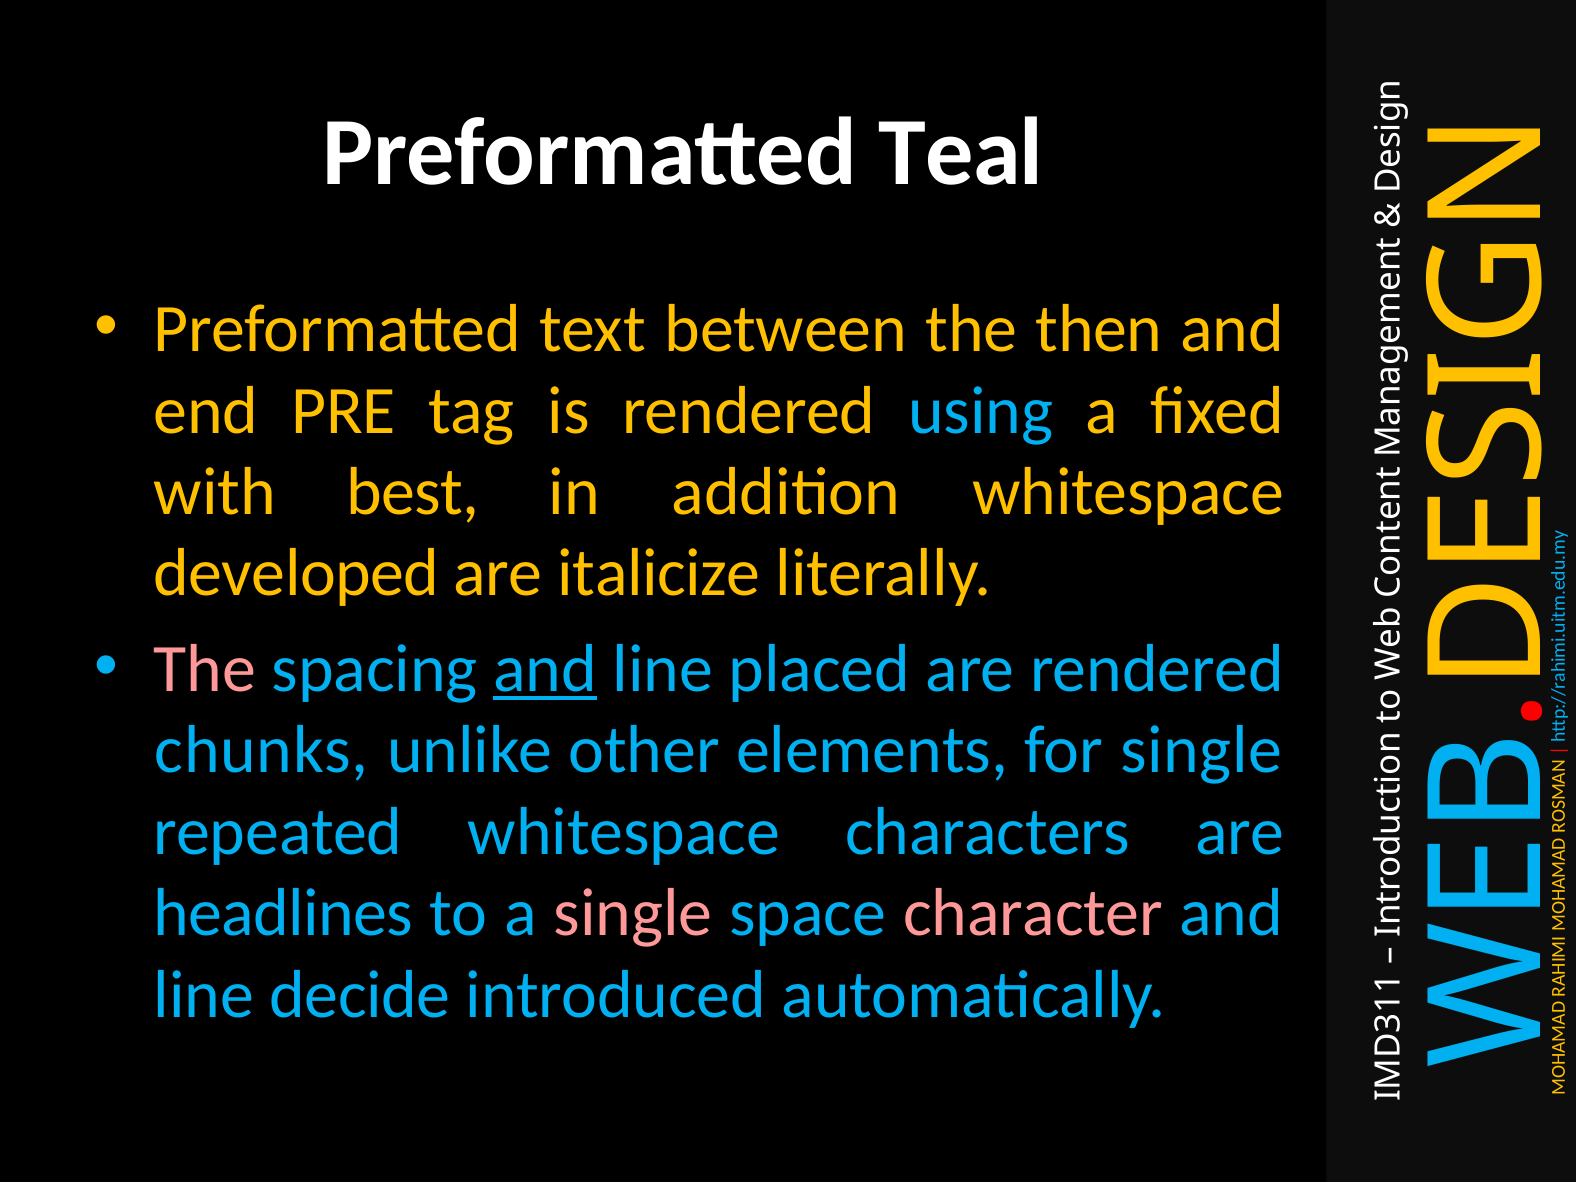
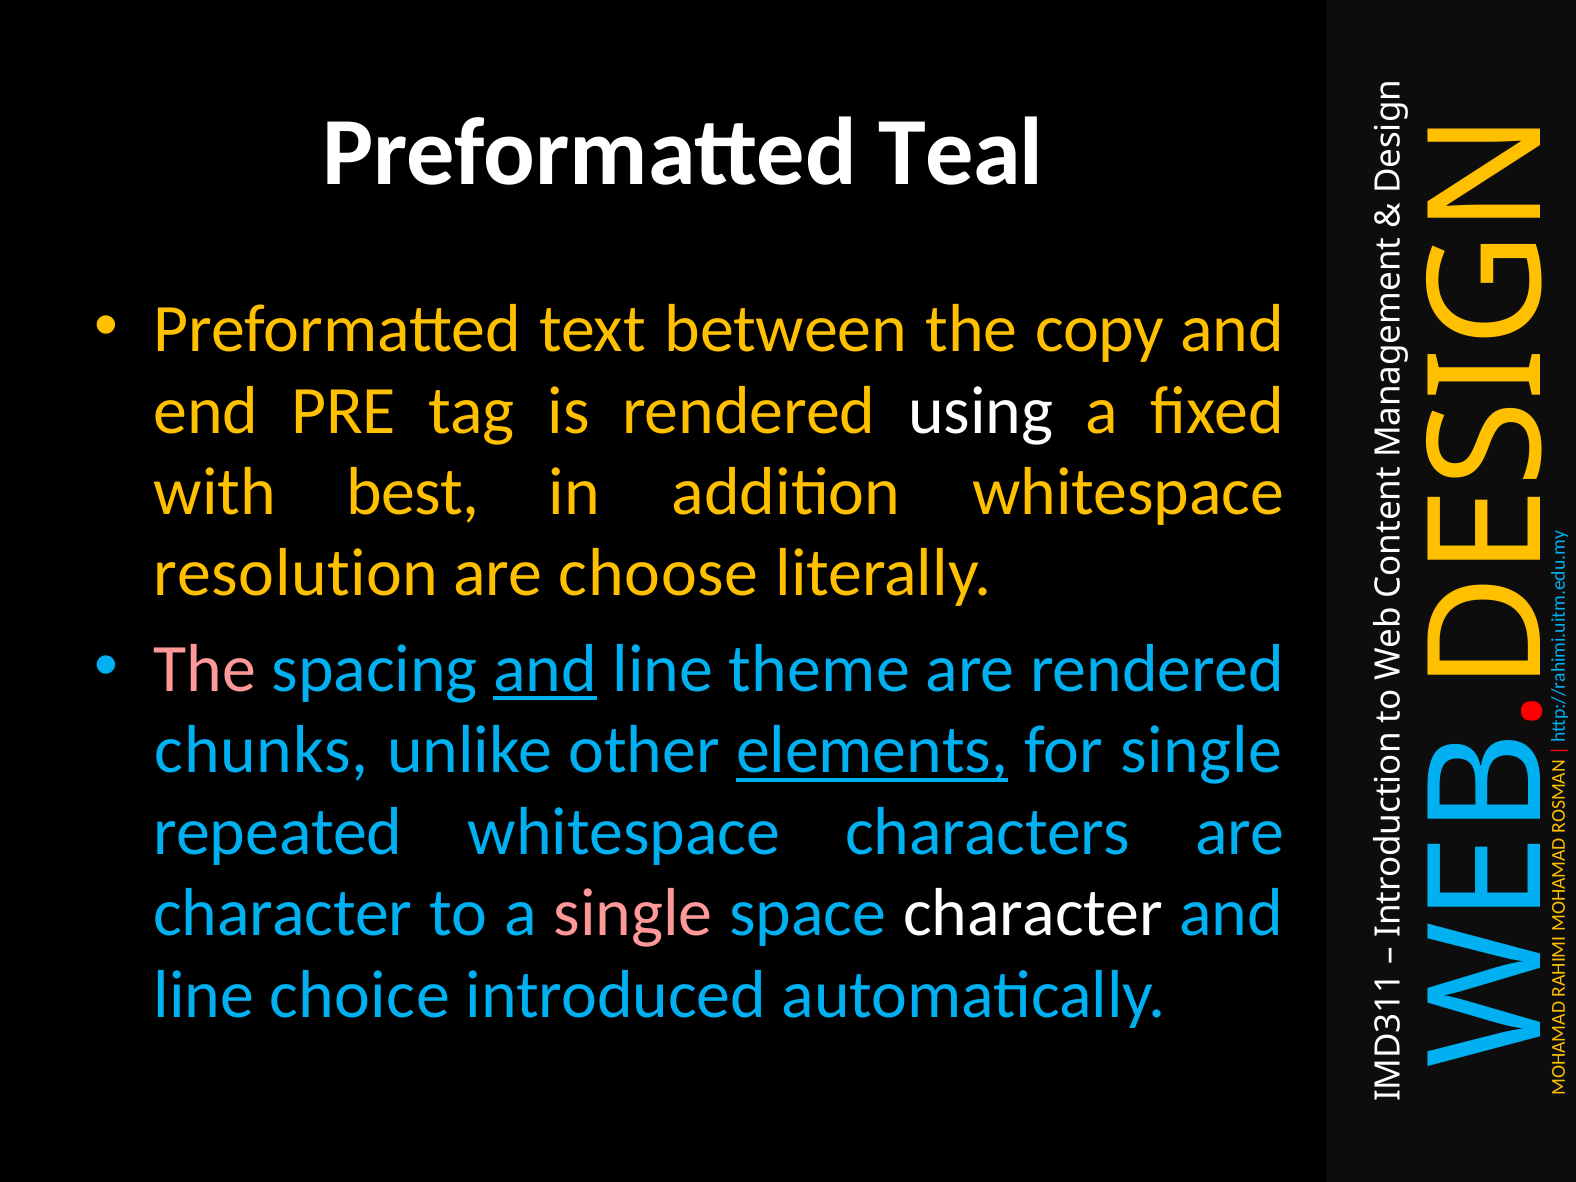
then: then -> copy
using colour: light blue -> white
developed: developed -> resolution
italicize: italicize -> choose
placed: placed -> theme
elements underline: none -> present
headlines at (283, 913): headlines -> character
character at (1033, 913) colour: pink -> white
decide: decide -> choice
